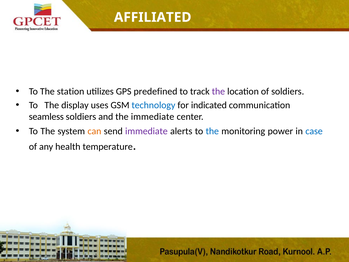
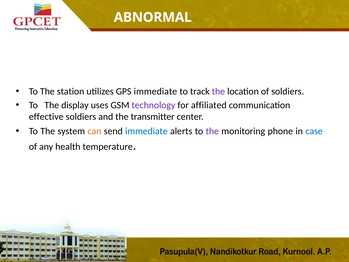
AFFILIATED: AFFILIATED -> ABNORMAL
GPS predefined: predefined -> immediate
technology colour: blue -> purple
indicated: indicated -> affiliated
seamless: seamless -> effective
the immediate: immediate -> transmitter
immediate at (146, 131) colour: purple -> blue
the at (212, 131) colour: blue -> purple
power: power -> phone
